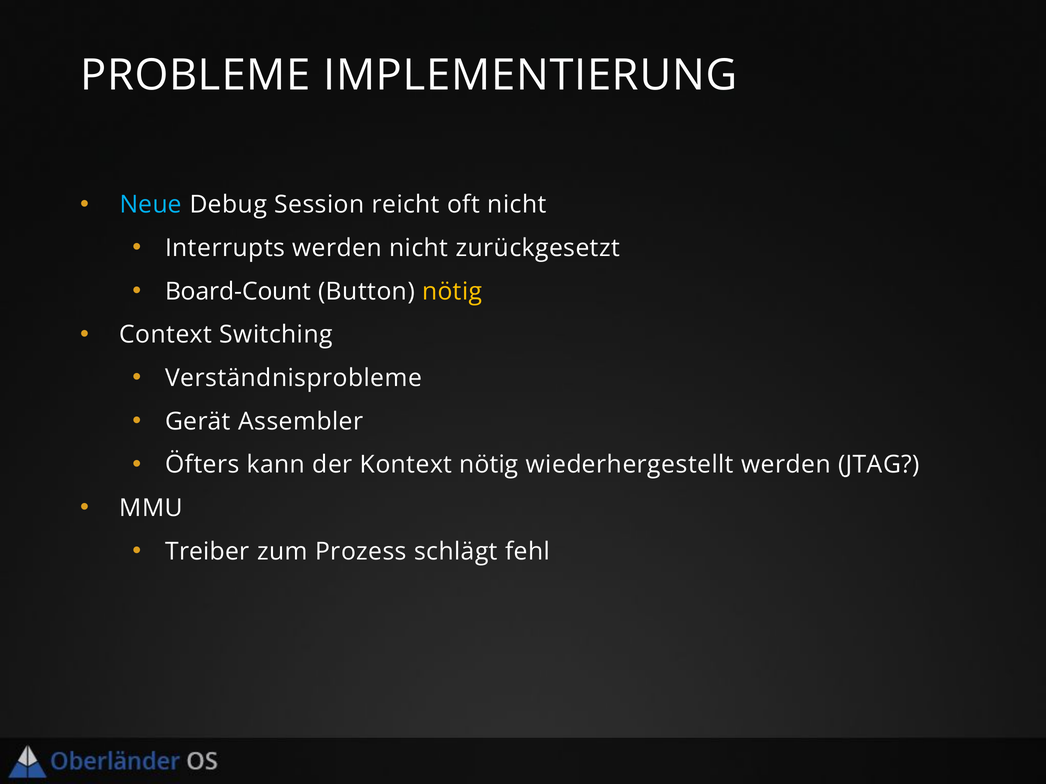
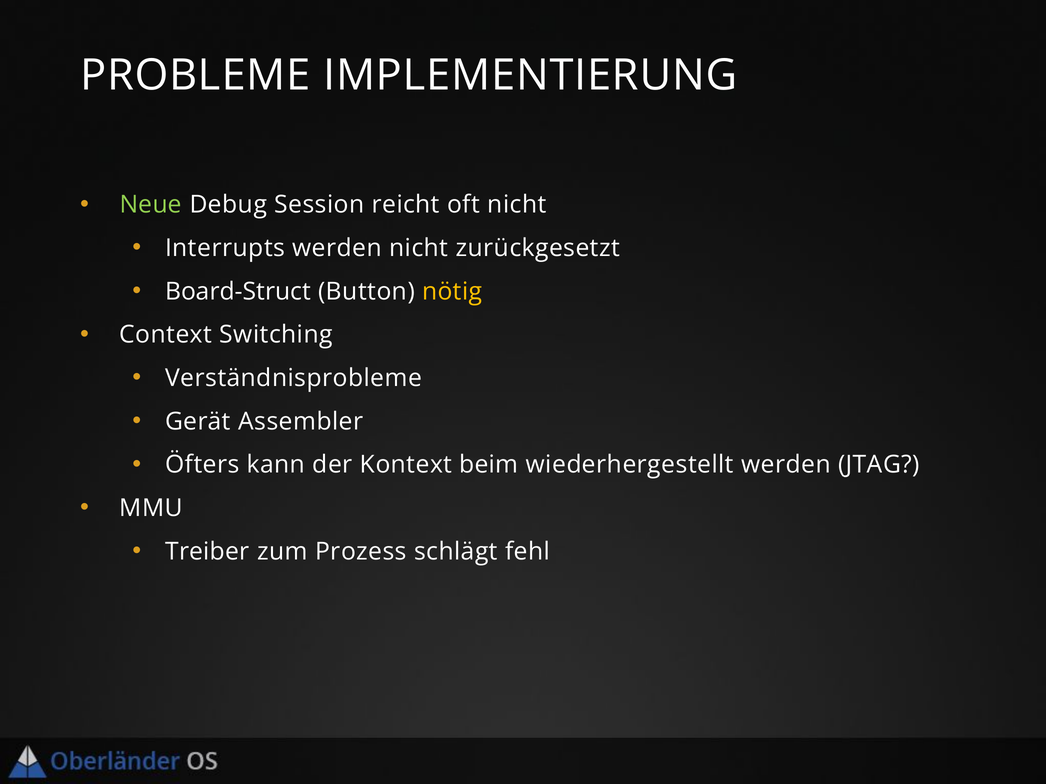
Neue colour: light blue -> light green
Board-Count: Board-Count -> Board-Struct
Kontext nötig: nötig -> beim
